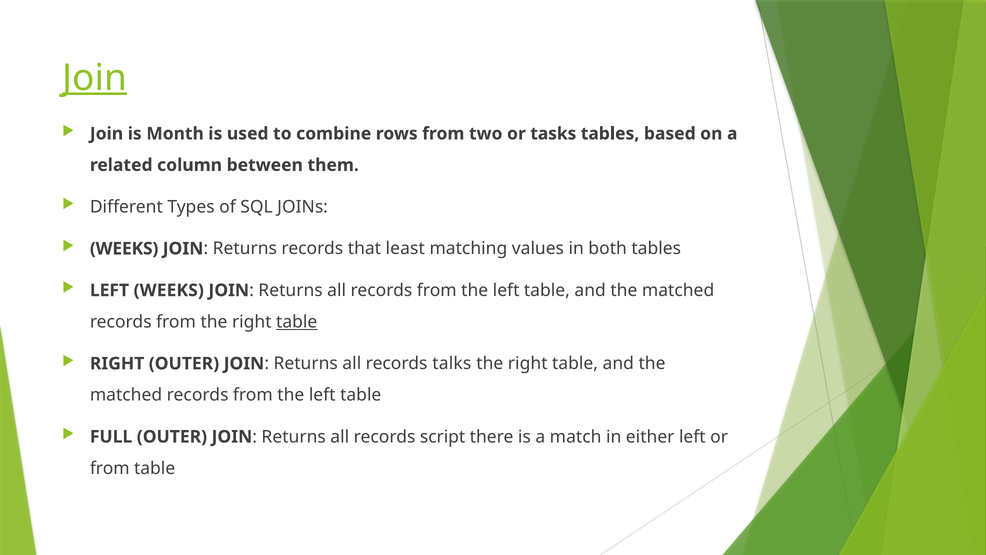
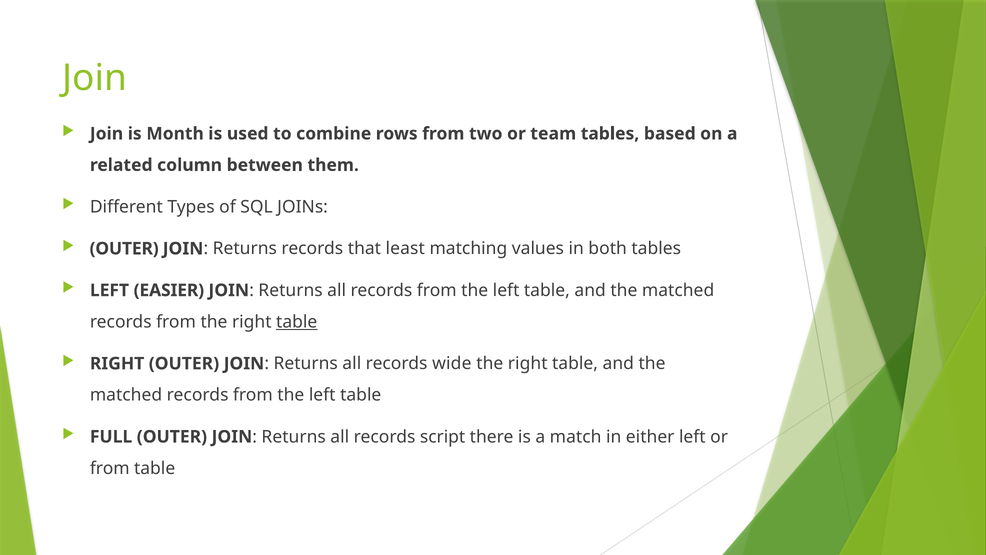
Join at (95, 78) underline: present -> none
tasks: tasks -> team
WEEKS at (124, 248): WEEKS -> OUTER
LEFT WEEKS: WEEKS -> EASIER
talks: talks -> wide
